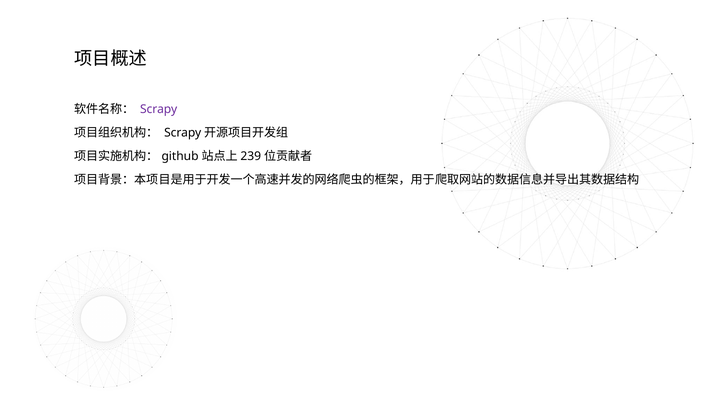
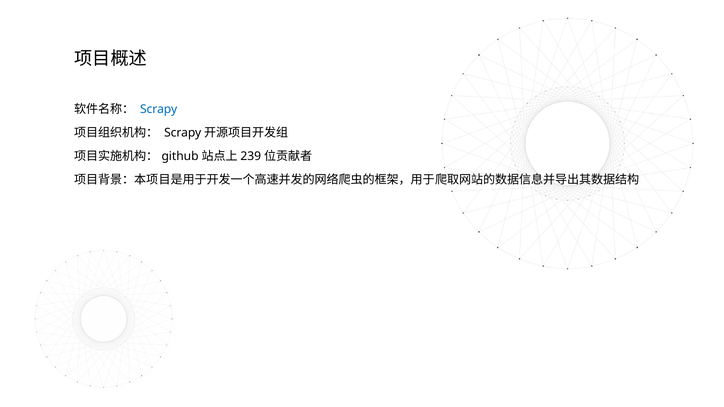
Scrapy colour: purple -> blue
